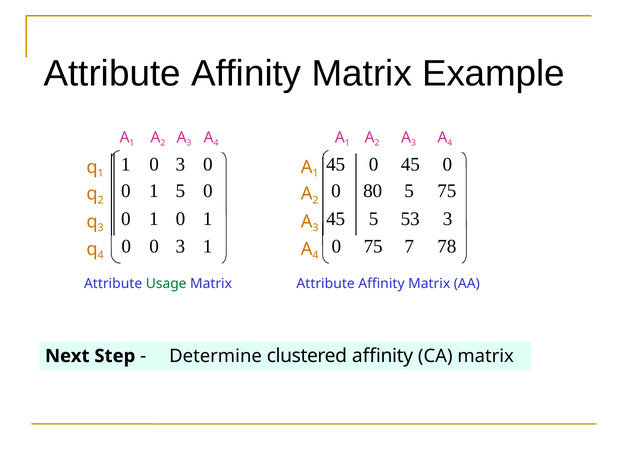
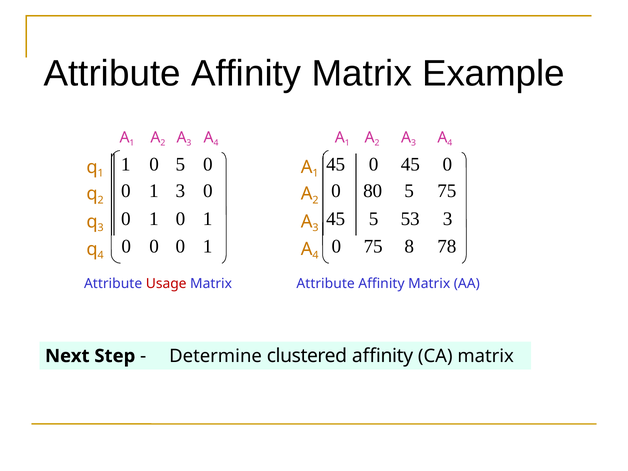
1 0 3: 3 -> 5
1 5: 5 -> 3
0 0 3: 3 -> 0
7: 7 -> 8
Usage colour: green -> red
